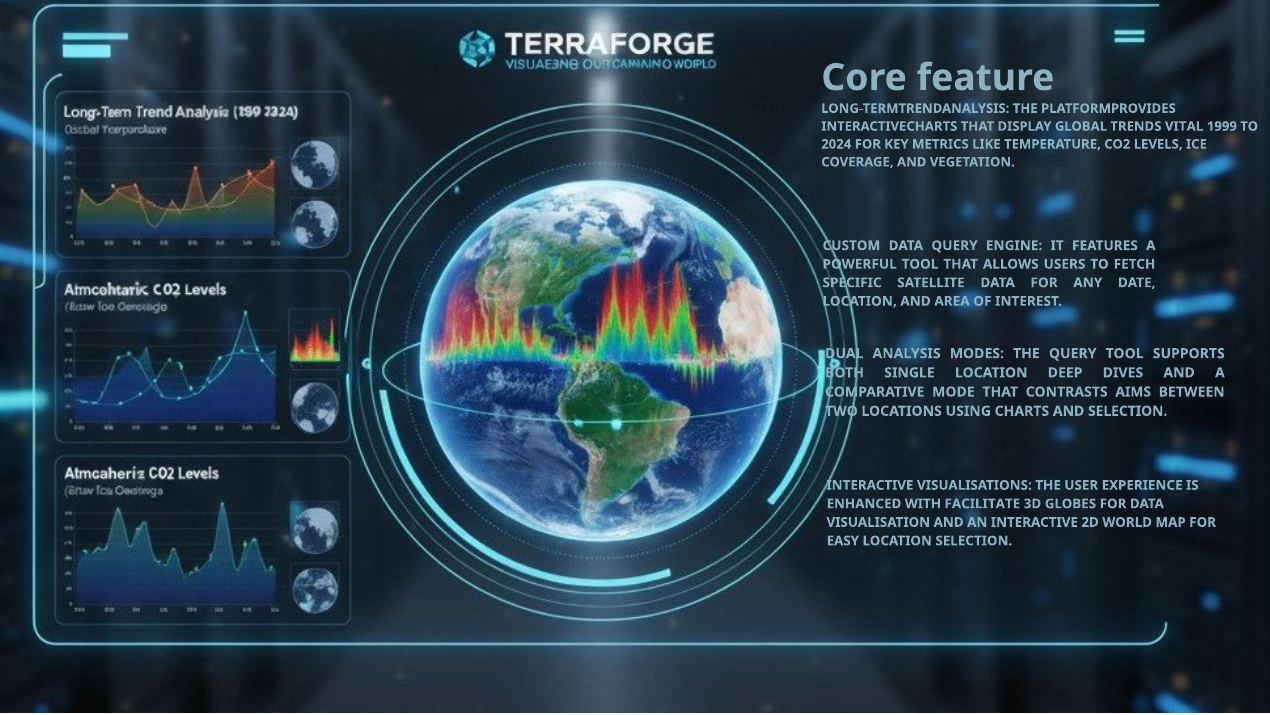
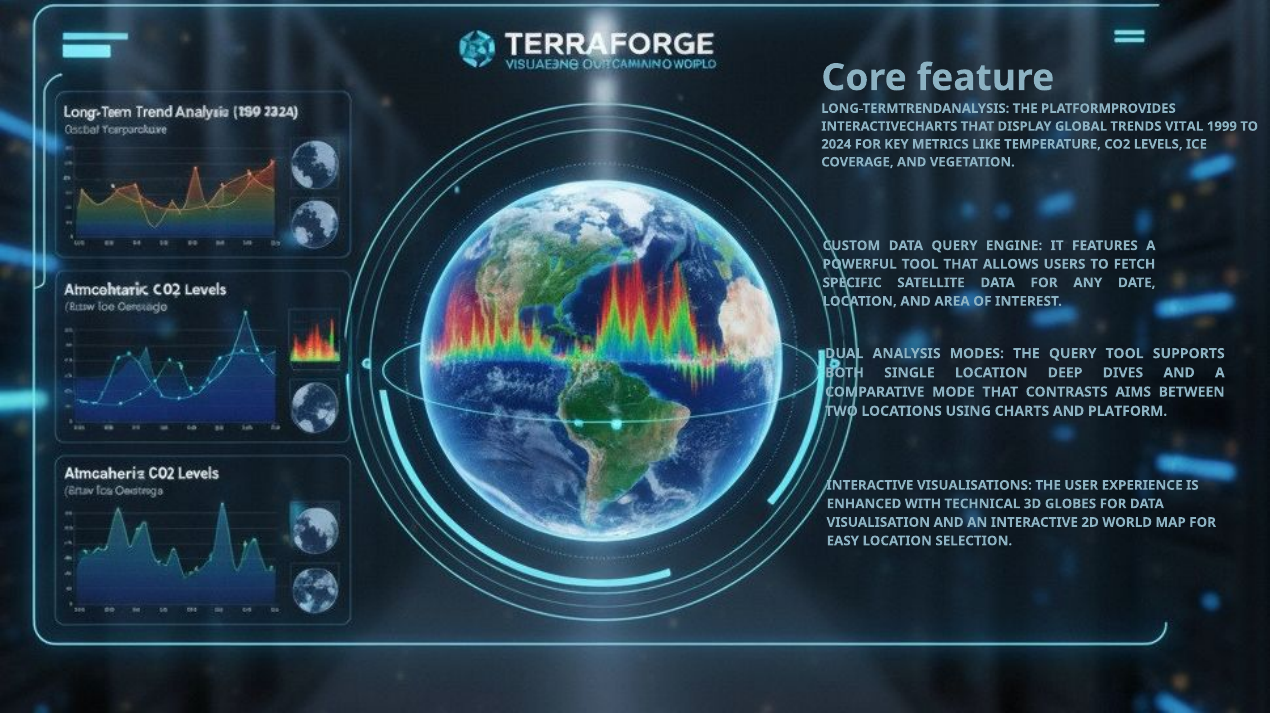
AND SELECTION: SELECTION -> PLATFORM
FACILITATE: FACILITATE -> TECHNICAL
